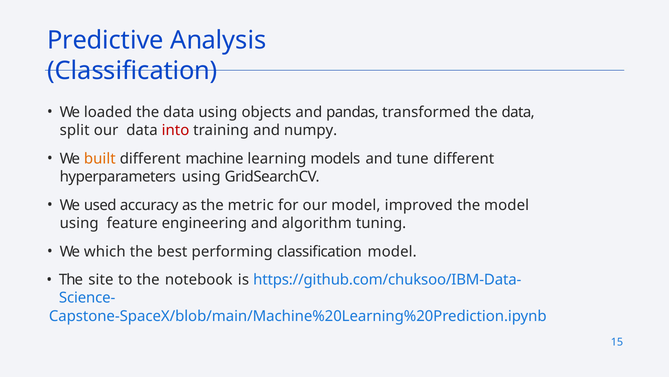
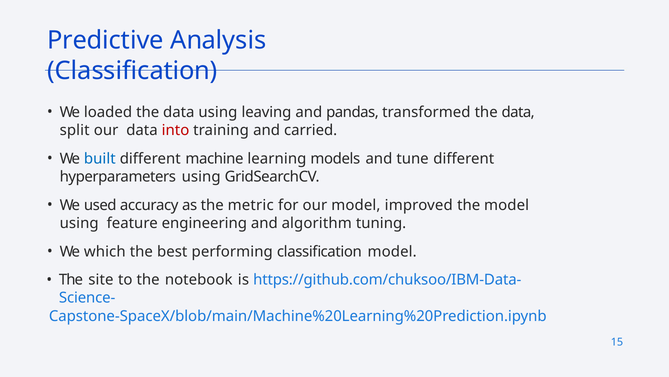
objects: objects -> leaving
numpy: numpy -> carried
built colour: orange -> blue
